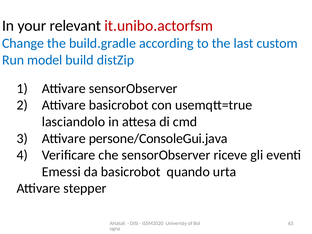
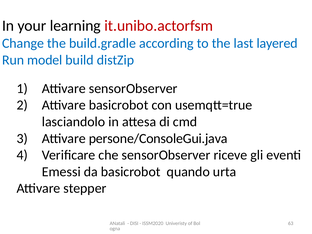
relevant: relevant -> learning
custom: custom -> layered
